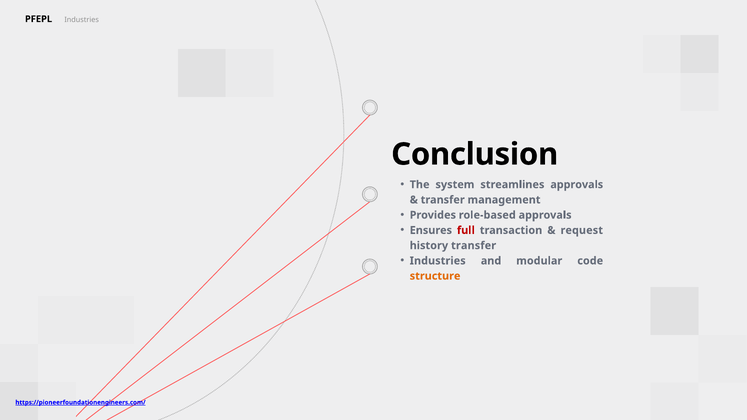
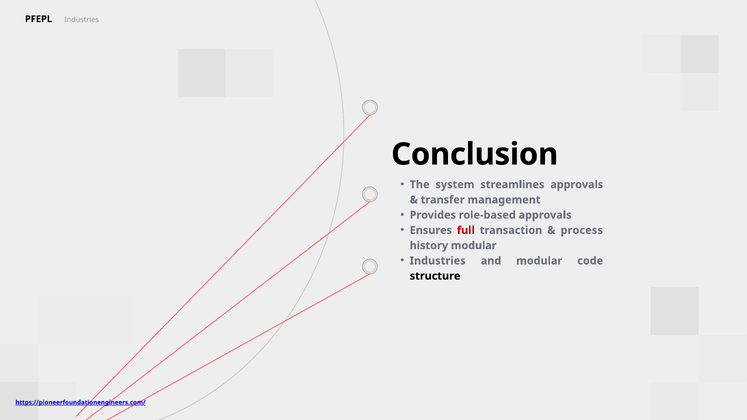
request: request -> process
history transfer: transfer -> modular
structure colour: orange -> black
